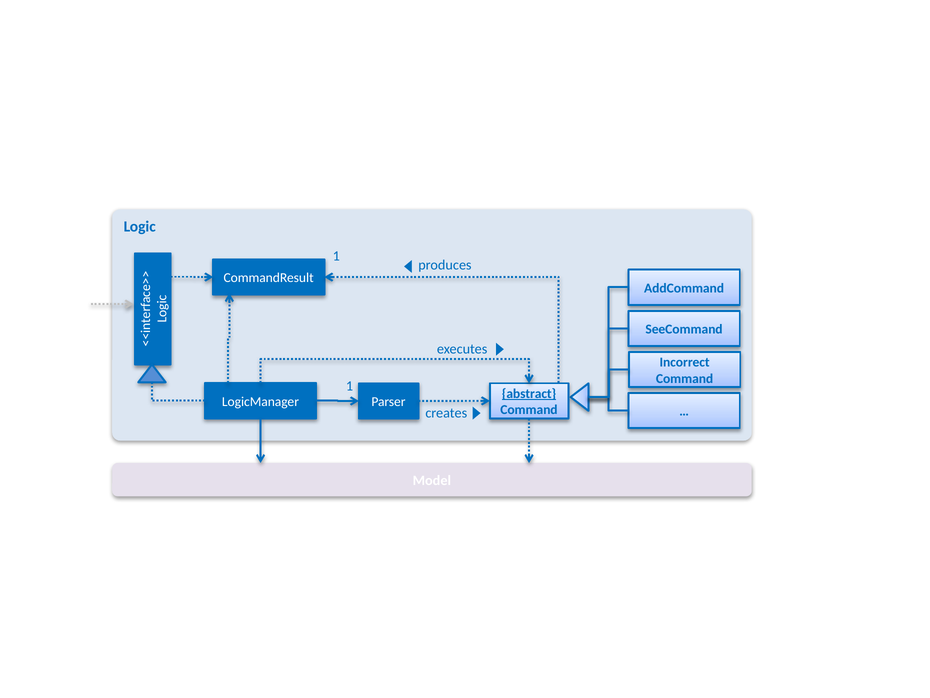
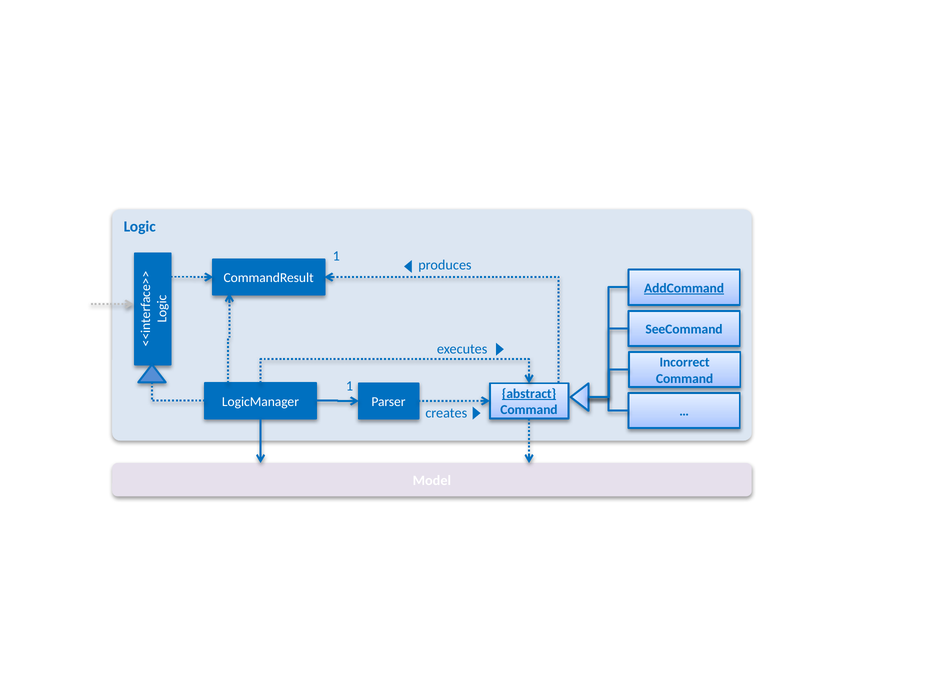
AddCommand underline: none -> present
